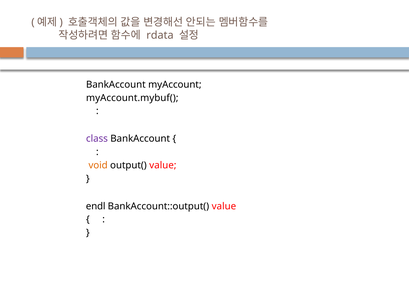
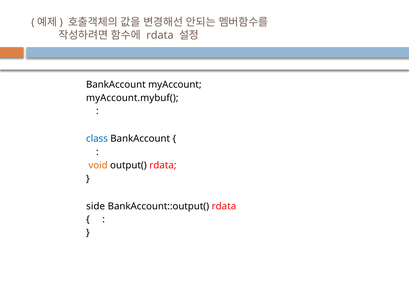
class colour: purple -> blue
output( value: value -> rdata
endl: endl -> side
BankAccount::output( value: value -> rdata
